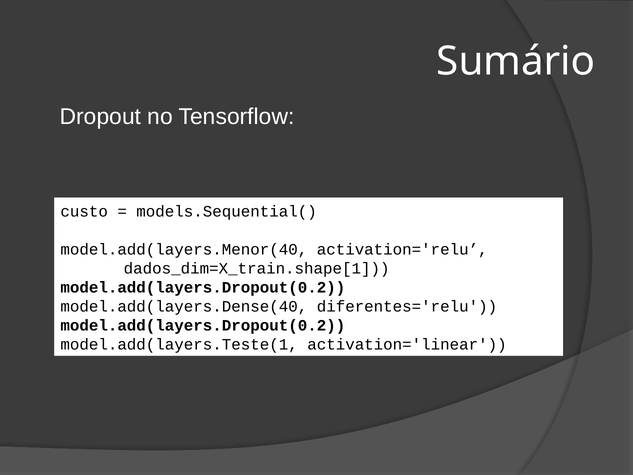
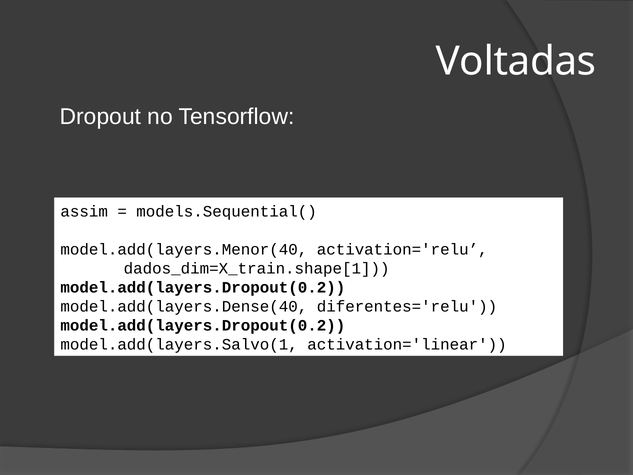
Sumário: Sumário -> Voltadas
custo: custo -> assim
model.add(layers.Teste(1: model.add(layers.Teste(1 -> model.add(layers.Salvo(1
